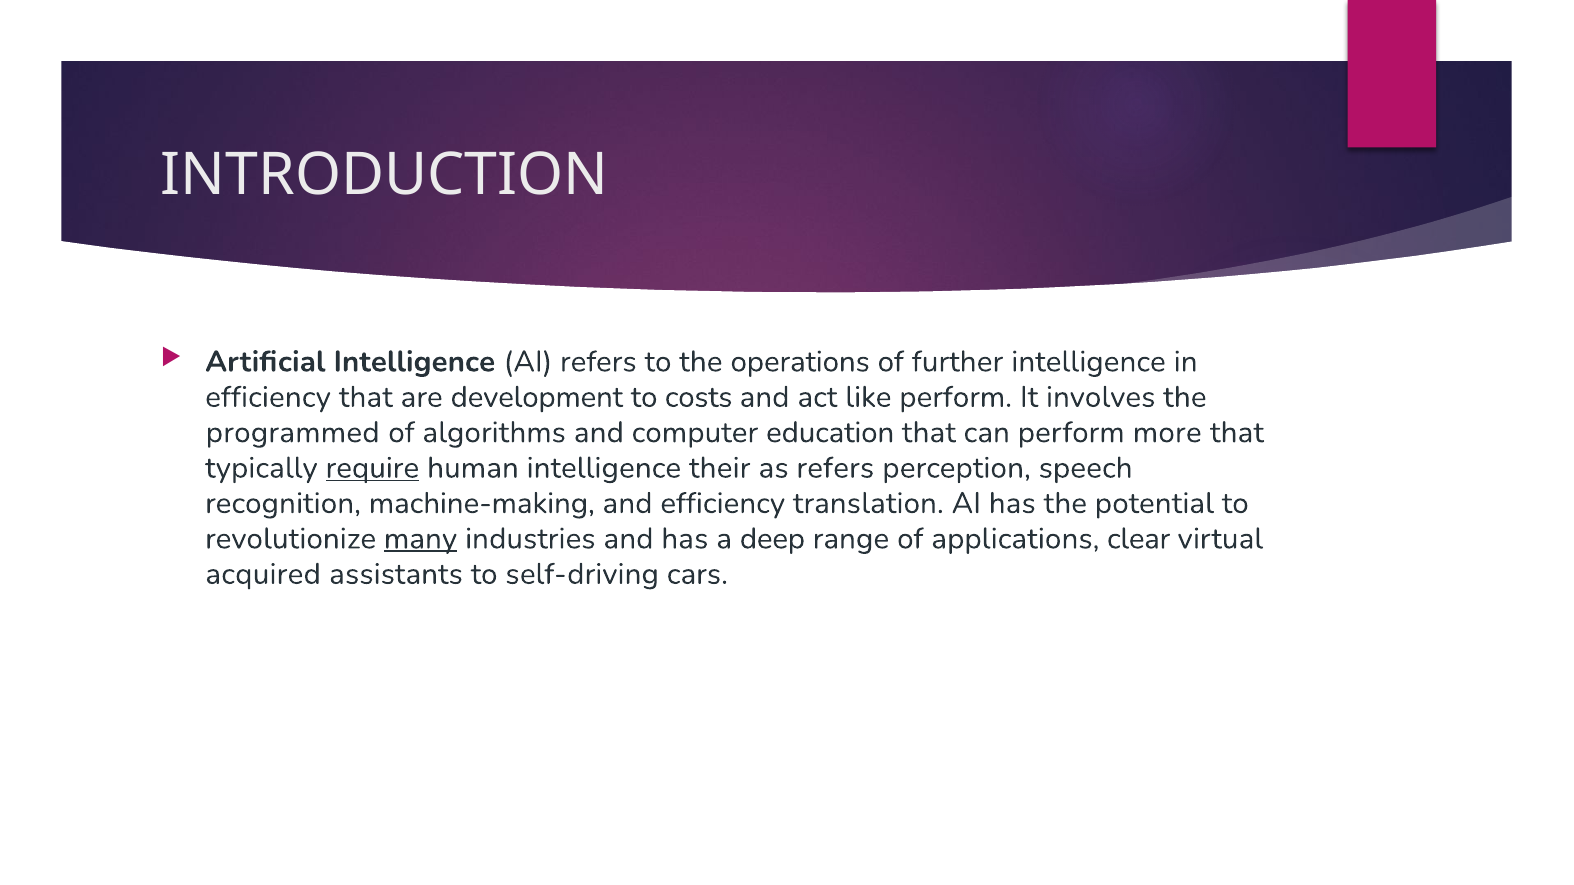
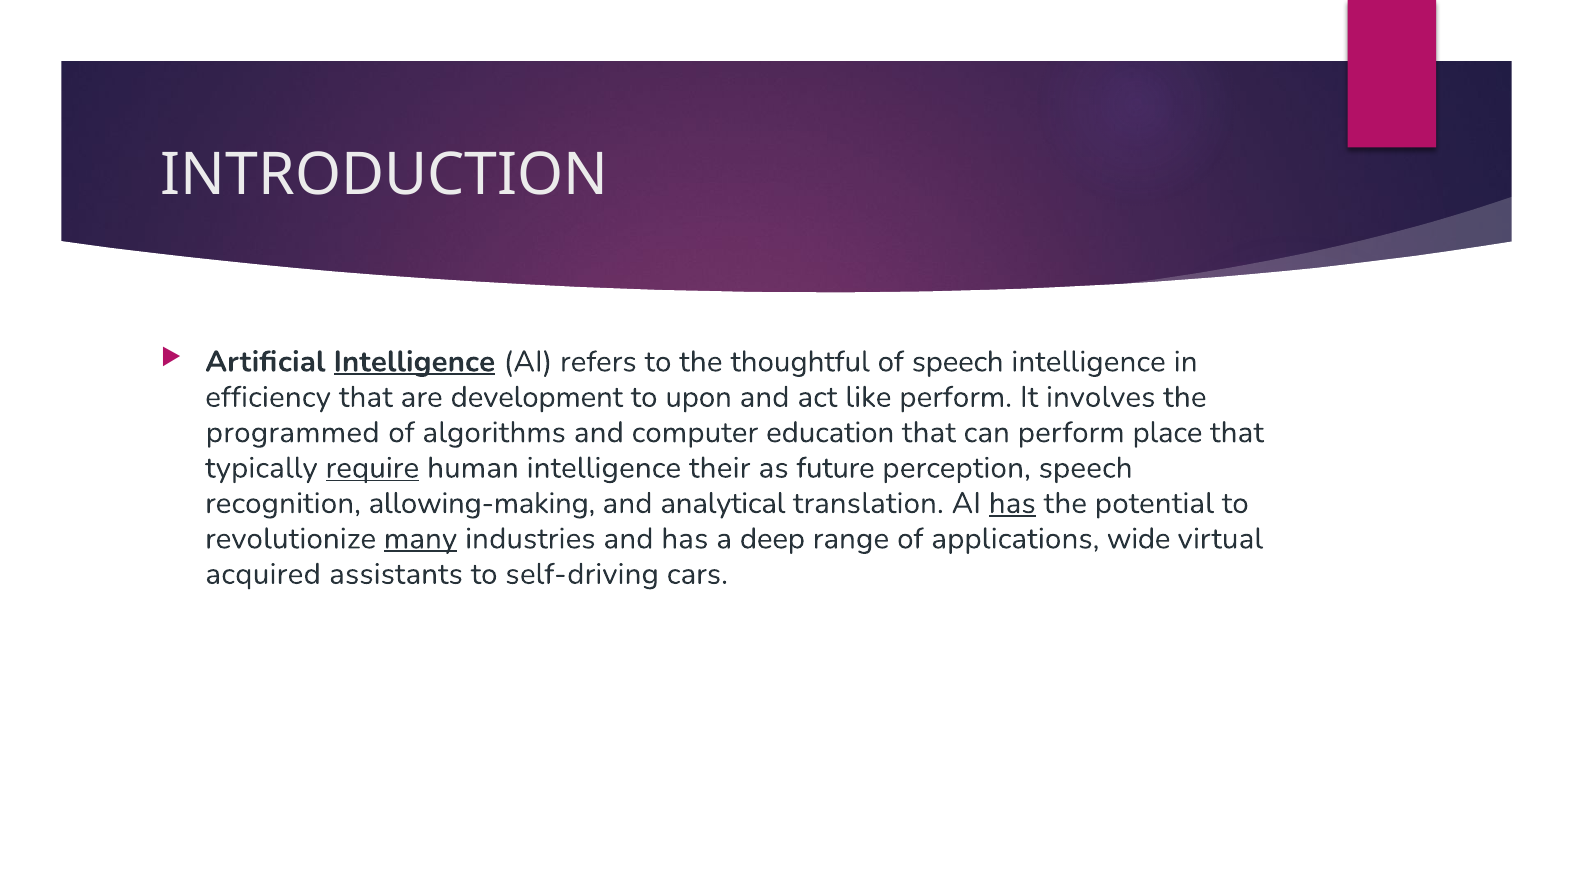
Intelligence at (414, 362) underline: none -> present
operations: operations -> thoughtful
of further: further -> speech
costs: costs -> upon
more: more -> place
as refers: refers -> future
machine-making: machine-making -> allowing-making
and efficiency: efficiency -> analytical
has at (1012, 503) underline: none -> present
clear: clear -> wide
